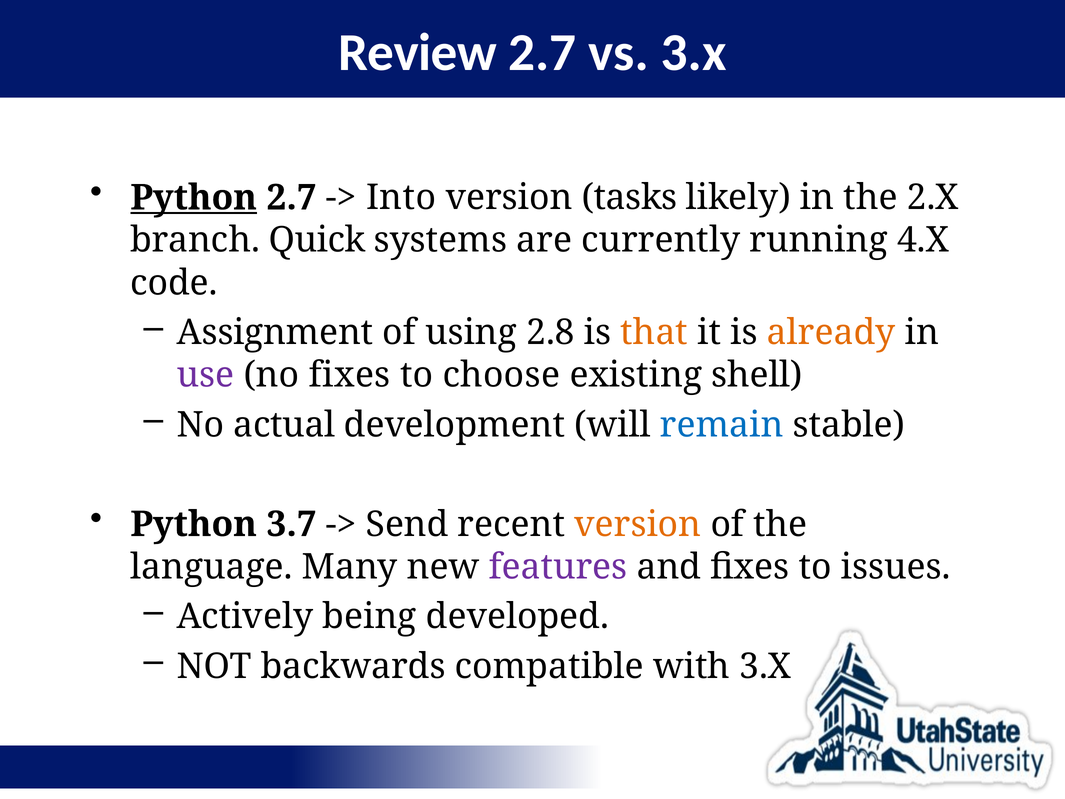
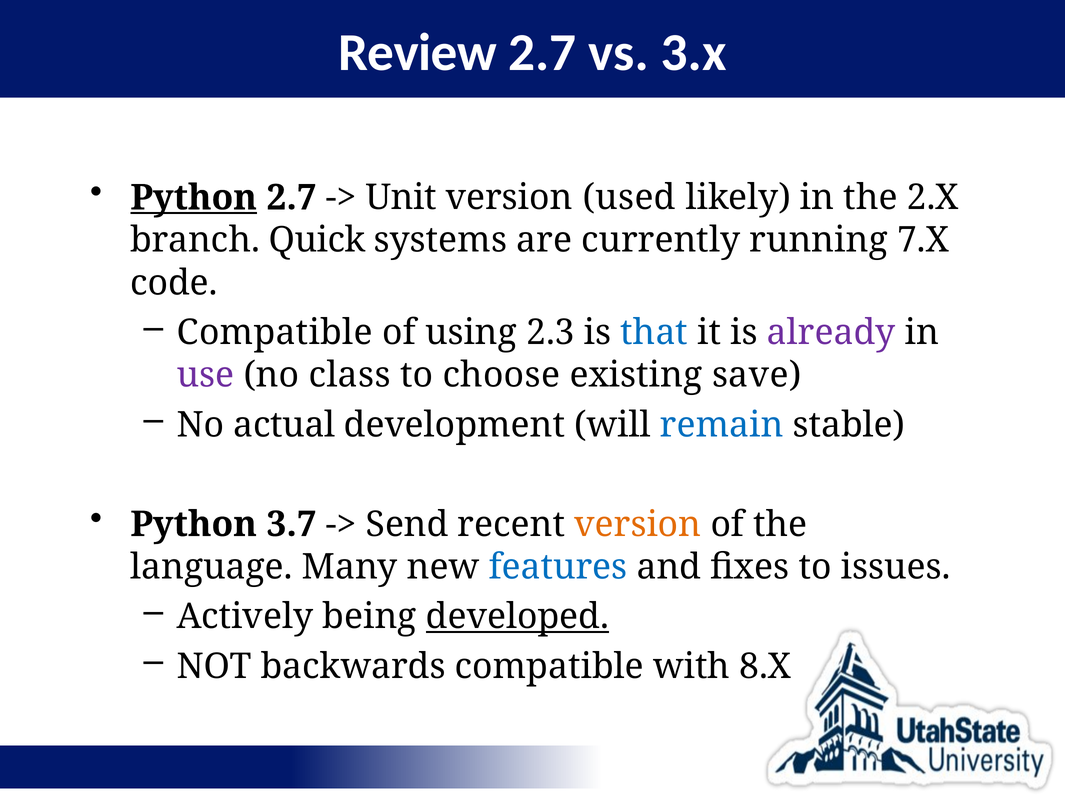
Into: Into -> Unit
tasks: tasks -> used
4.X: 4.X -> 7.X
Assignment at (275, 332): Assignment -> Compatible
2.8: 2.8 -> 2.3
that colour: orange -> blue
already colour: orange -> purple
no fixes: fixes -> class
shell: shell -> save
features colour: purple -> blue
developed underline: none -> present
with 3.X: 3.X -> 8.X
